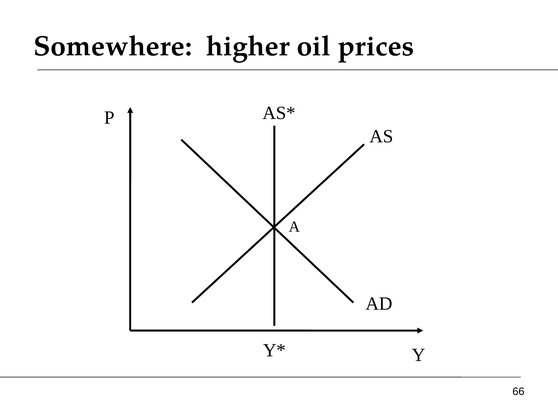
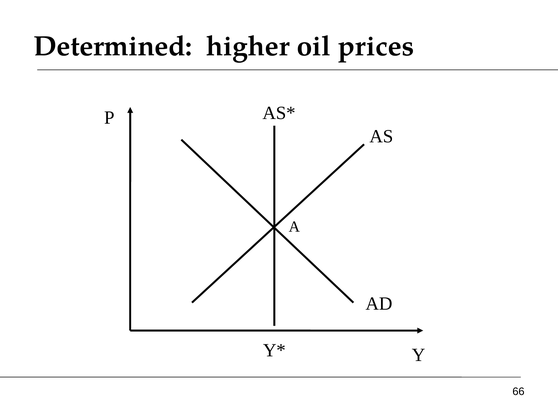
Somewhere: Somewhere -> Determined
